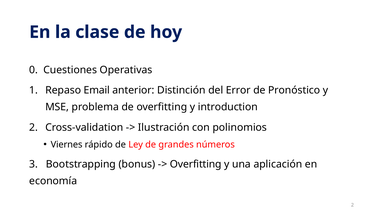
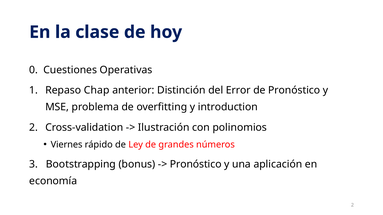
Email: Email -> Chap
Overfitting at (196, 165): Overfitting -> Pronóstico
